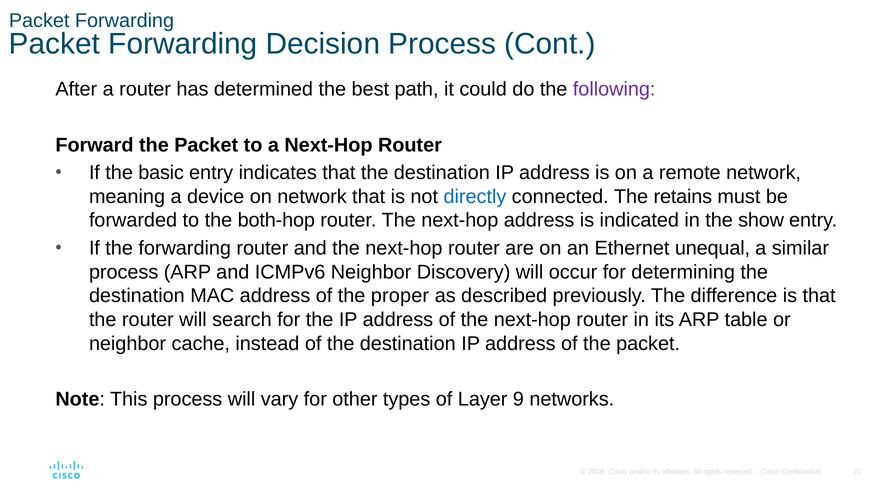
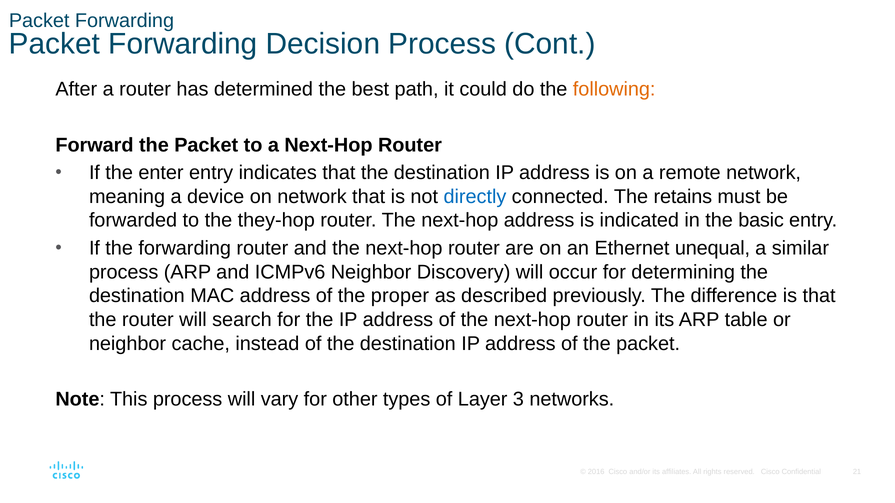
following colour: purple -> orange
basic: basic -> enter
both-hop: both-hop -> they-hop
show: show -> basic
9: 9 -> 3
